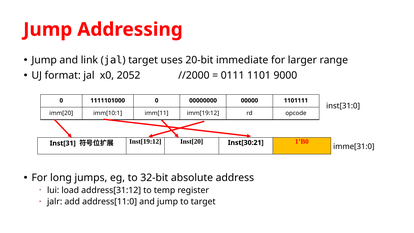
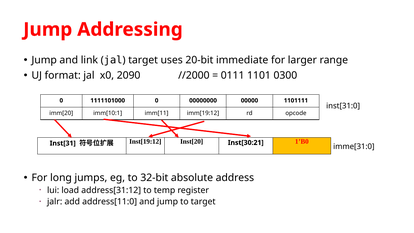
2052: 2052 -> 2090
9000: 9000 -> 0300
